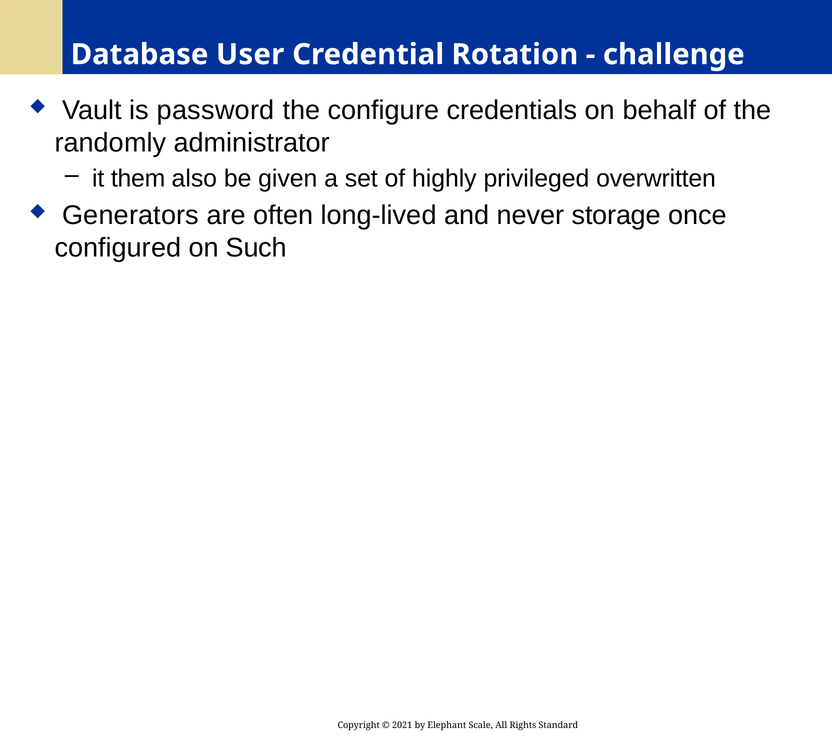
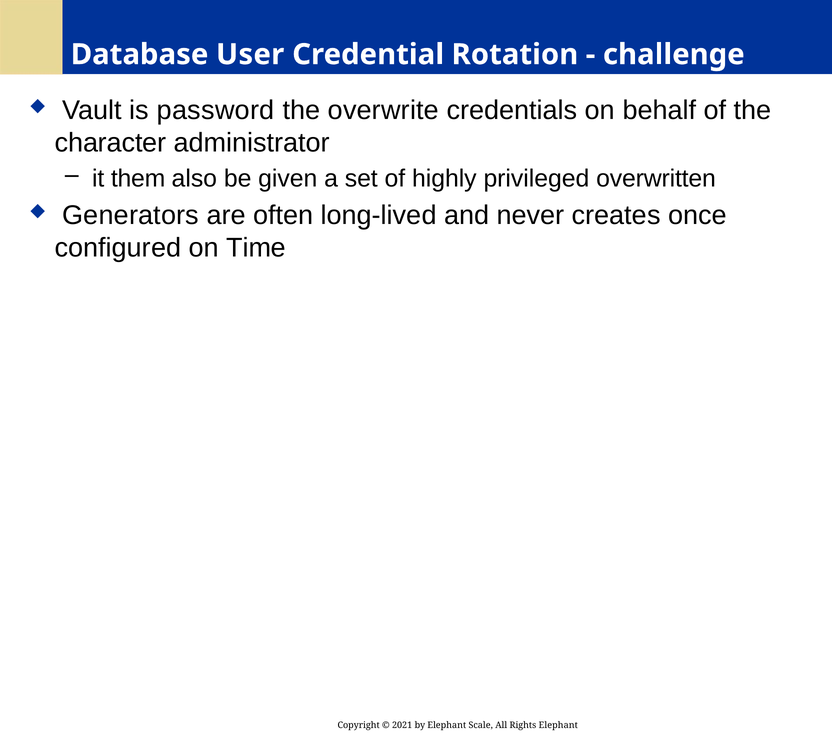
configure: configure -> overwrite
randomly: randomly -> character
storage: storage -> creates
Such: Such -> Time
Rights Standard: Standard -> Elephant
